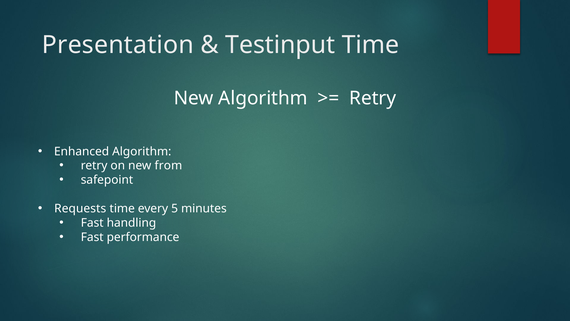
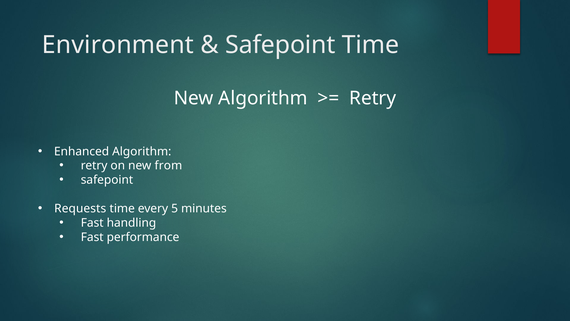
Presentation: Presentation -> Environment
Testinput at (280, 45): Testinput -> Safepoint
